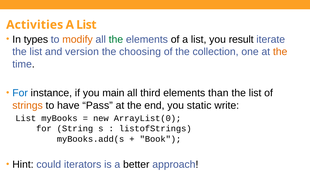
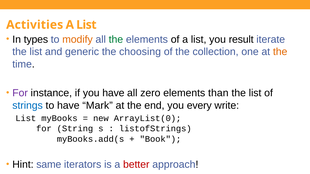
version: version -> generic
For at (20, 93) colour: blue -> purple
you main: main -> have
third: third -> zero
strings colour: orange -> blue
Pass: Pass -> Mark
static: static -> every
could: could -> same
better colour: black -> red
